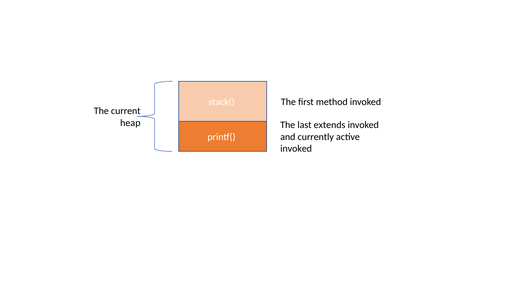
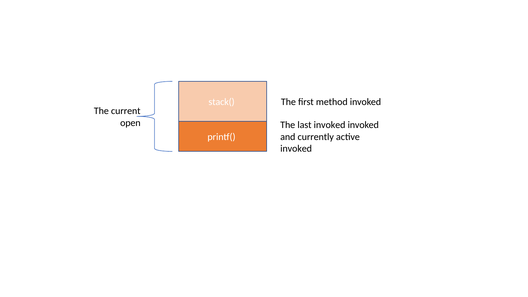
heap: heap -> open
last extends: extends -> invoked
